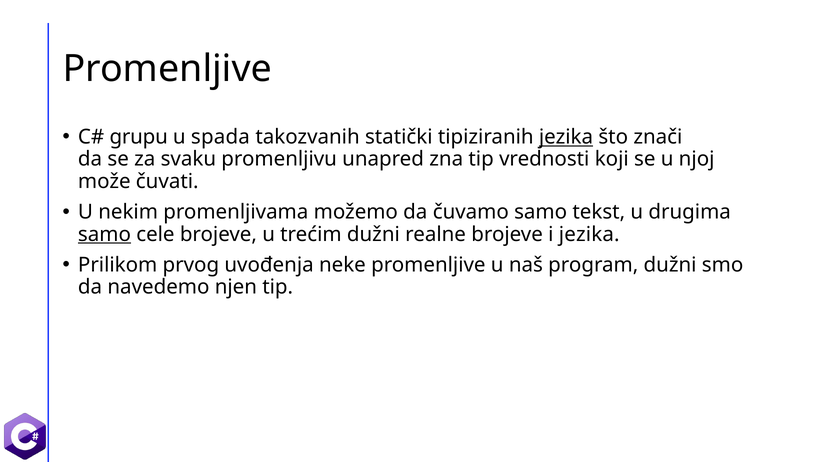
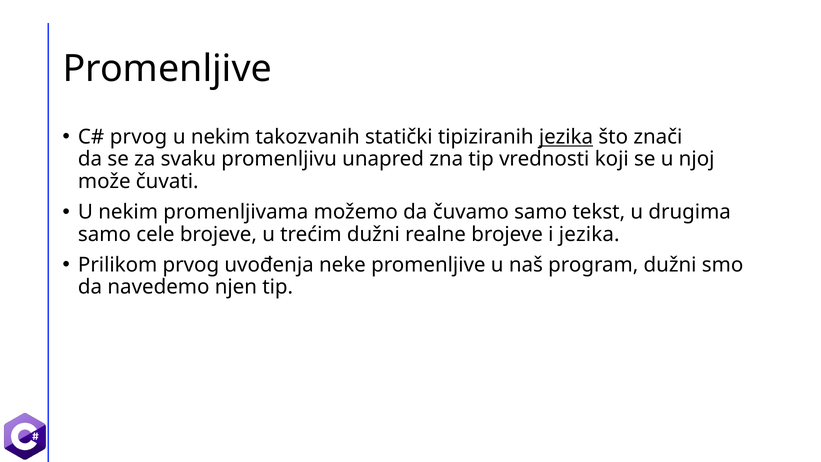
grupu at (139, 137): grupu -> prvog
spada at (220, 137): spada -> nekim
samo at (104, 234) underline: present -> none
